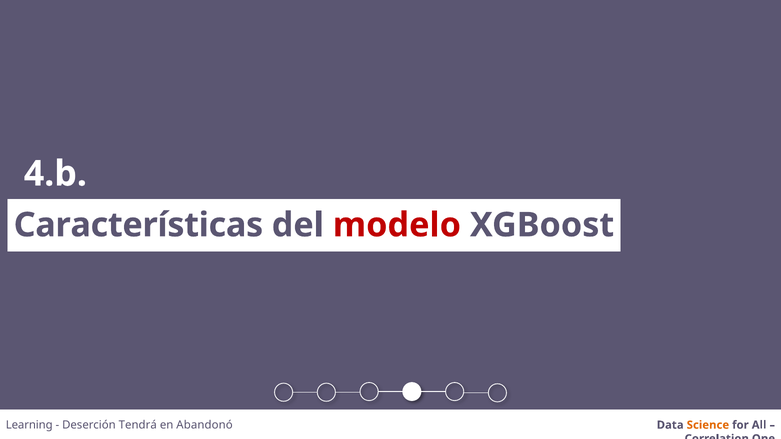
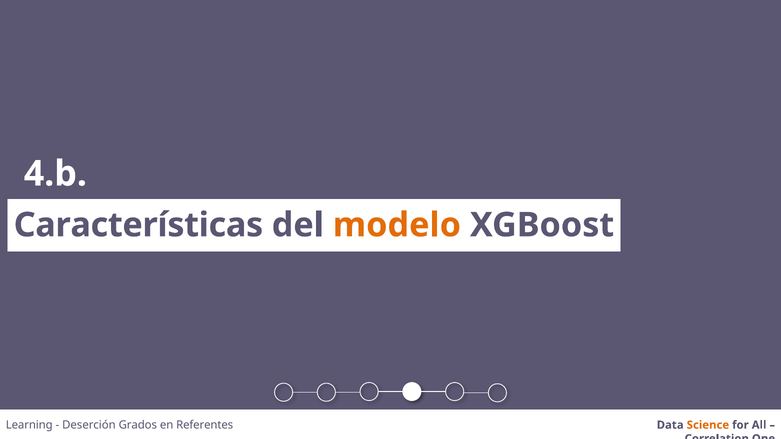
modelo colour: red -> orange
Tendrá: Tendrá -> Grados
Abandonó: Abandonó -> Referentes
